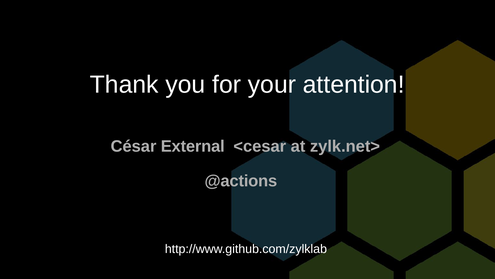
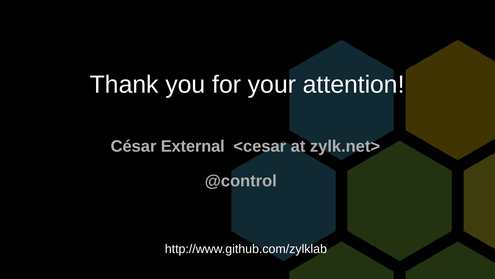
@actions: @actions -> @control
